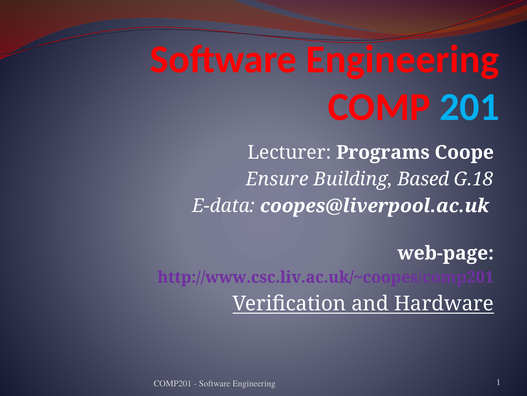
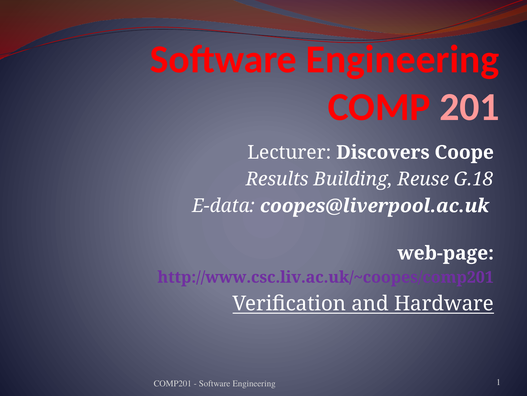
201 colour: light blue -> pink
Programs: Programs -> Discovers
Ensure: Ensure -> Results
Based: Based -> Reuse
